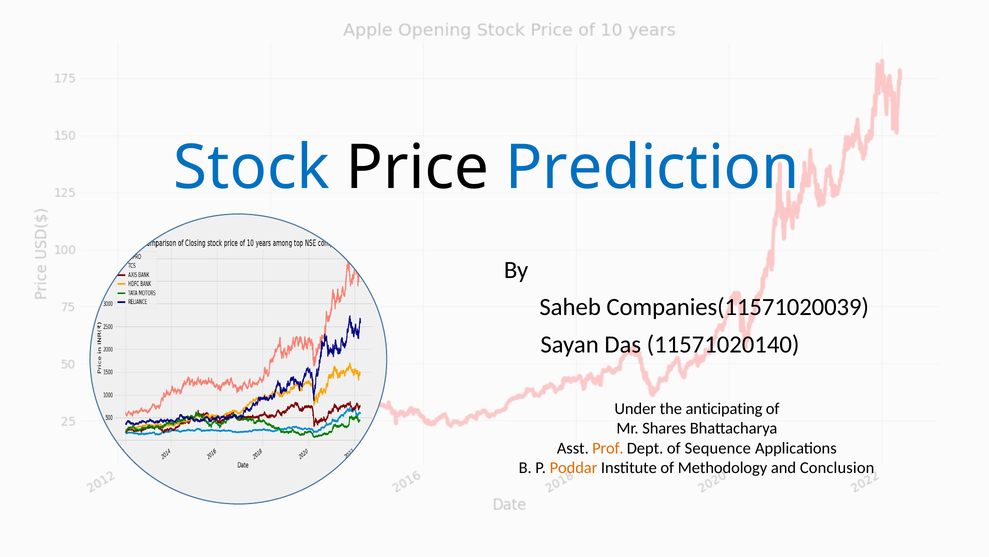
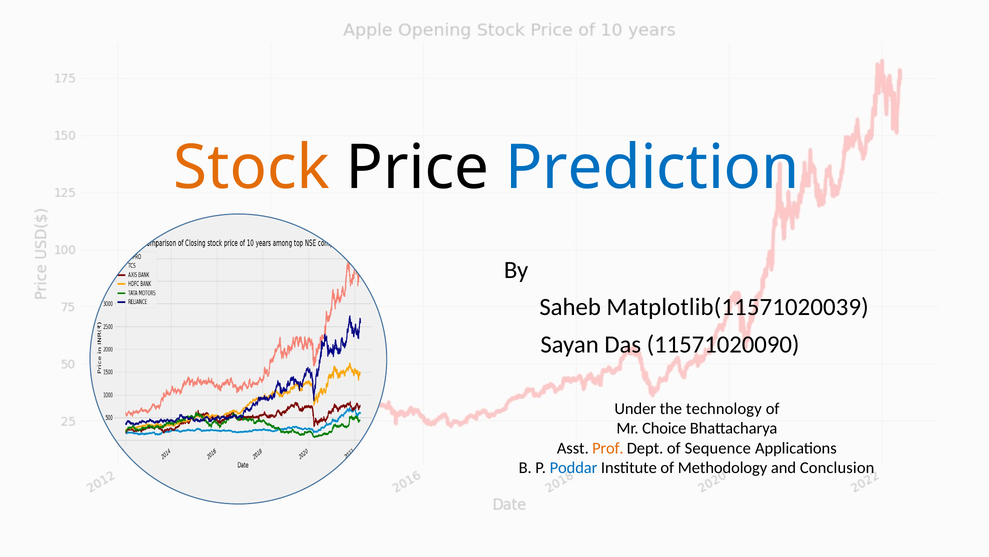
Stock colour: blue -> orange
Companies(11571020039: Companies(11571020039 -> Matplotlib(11571020039
11571020140: 11571020140 -> 11571020090
anticipating: anticipating -> technology
Shares: Shares -> Choice
Poddar colour: orange -> blue
